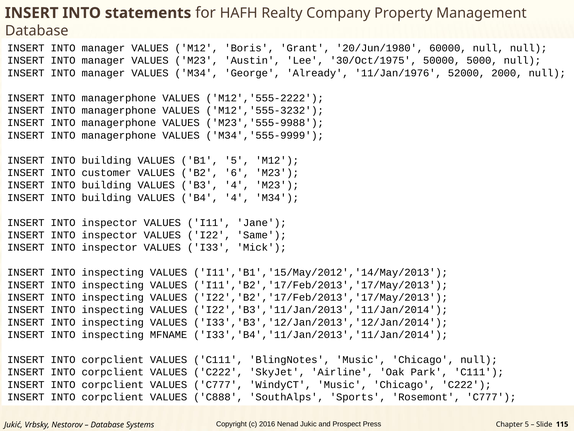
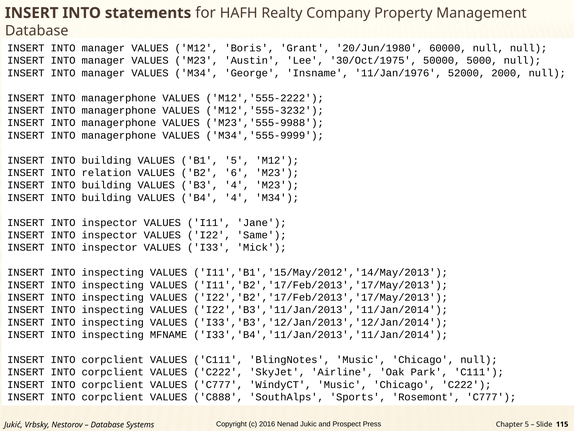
Already: Already -> Insname
customer: customer -> relation
